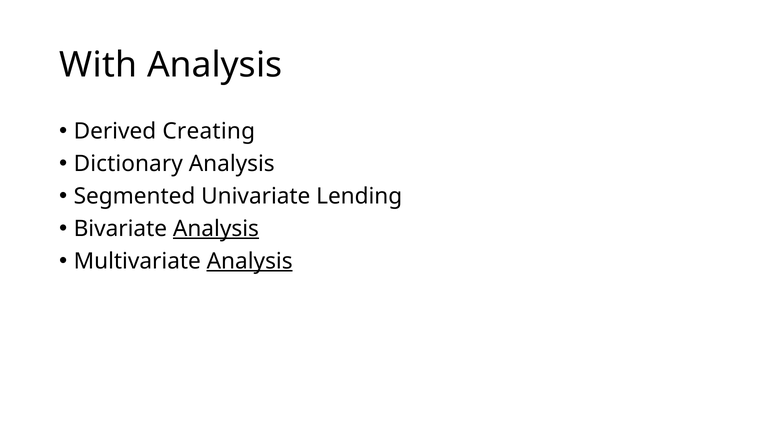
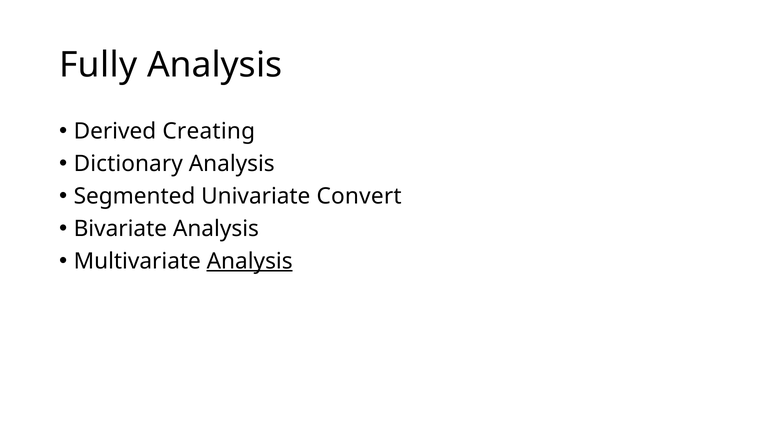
With: With -> Fully
Lending: Lending -> Convert
Analysis at (216, 229) underline: present -> none
